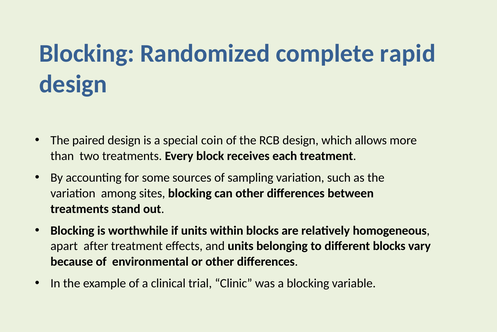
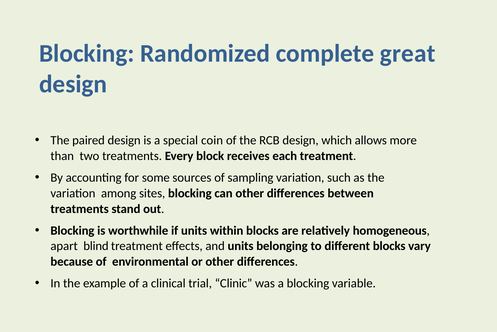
rapid: rapid -> great
after: after -> blind
